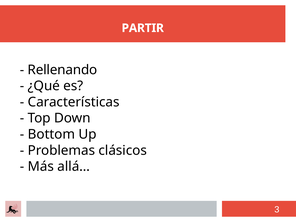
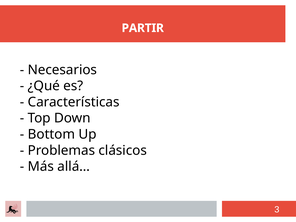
Rellenando: Rellenando -> Necesarios
